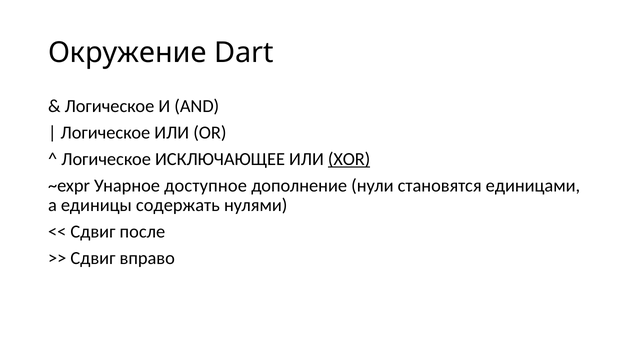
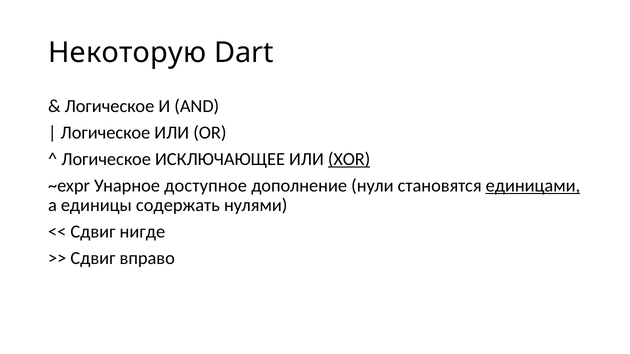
Окружение: Окружение -> Некоторую
единицами underline: none -> present
после: после -> нигде
